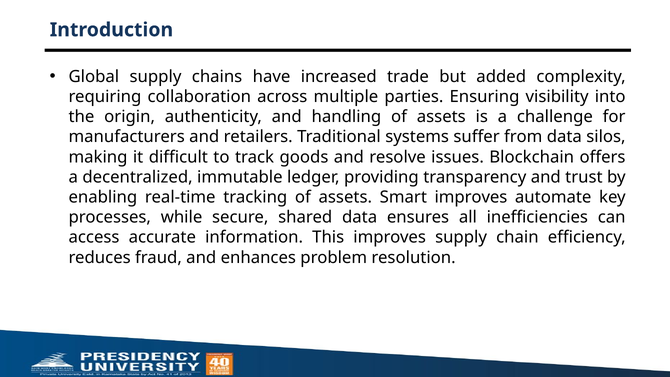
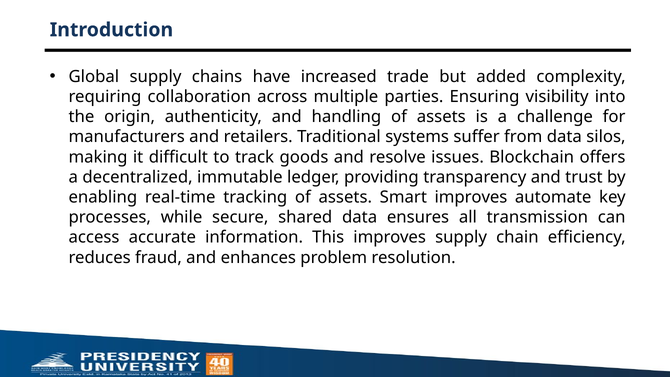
inefficiencies: inefficiencies -> transmission
